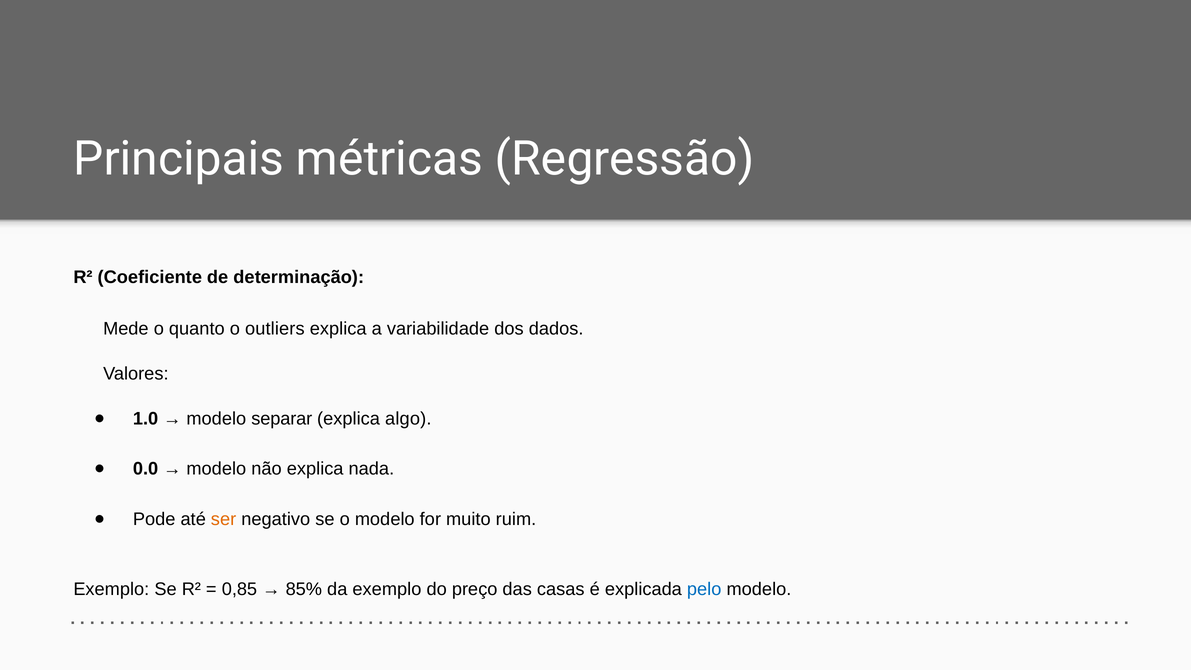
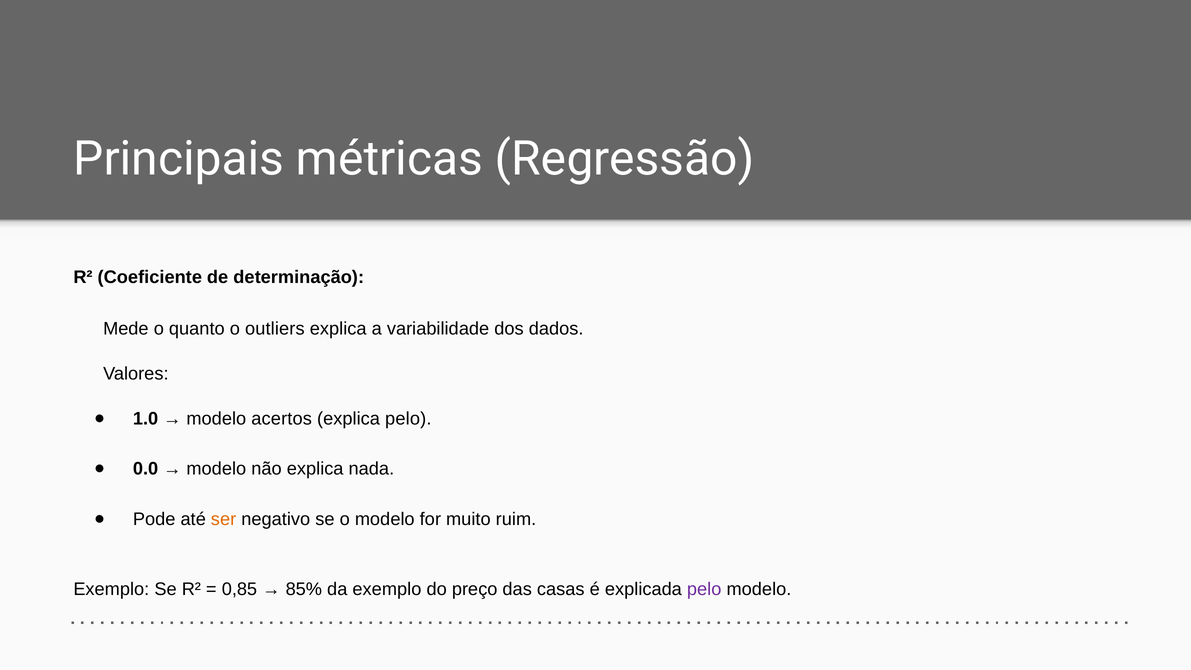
separar: separar -> acertos
explica algo: algo -> pelo
pelo at (704, 589) colour: blue -> purple
